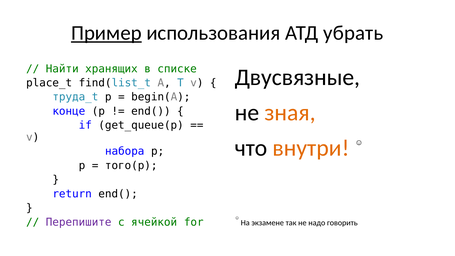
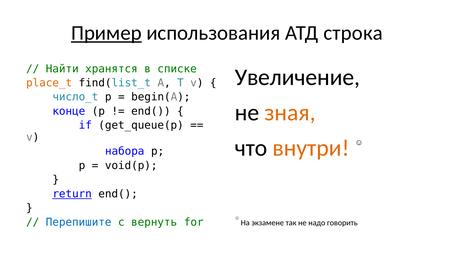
убрать: убрать -> строка
хранящих: хранящих -> хранятся
Двусвязные: Двусвязные -> Увеличение
place_t colour: black -> orange
труда_t: труда_t -> число_t
того(p: того(p -> void(p
return underline: none -> present
Перепишите colour: purple -> blue
ячейкой: ячейкой -> вернуть
